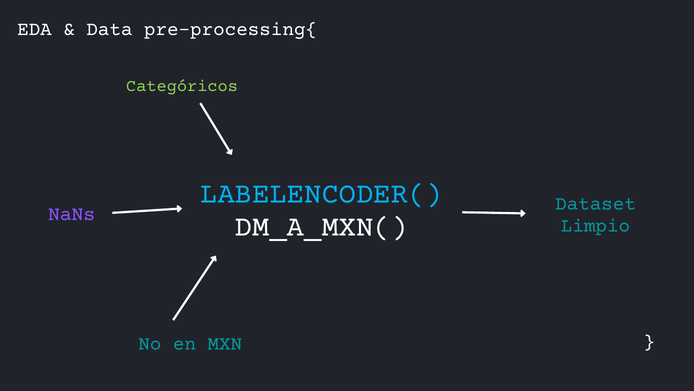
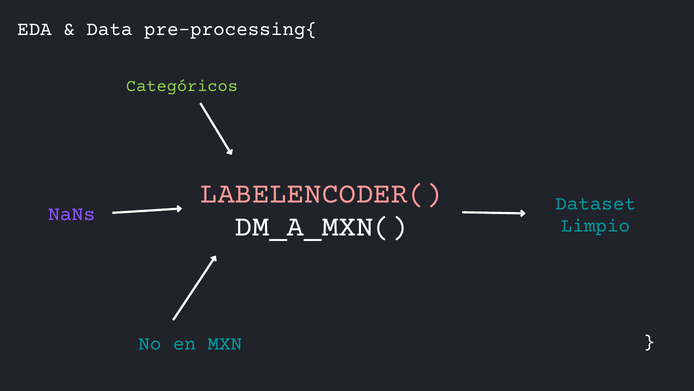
LABELENCODER( colour: light blue -> pink
